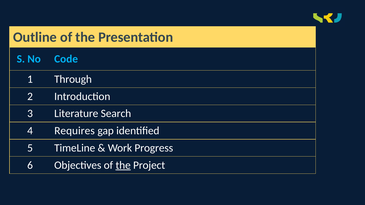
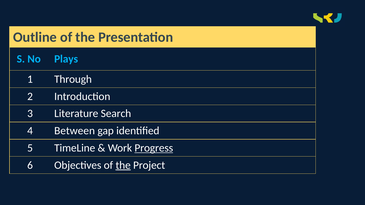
Code: Code -> Plays
Requires: Requires -> Between
Progress underline: none -> present
